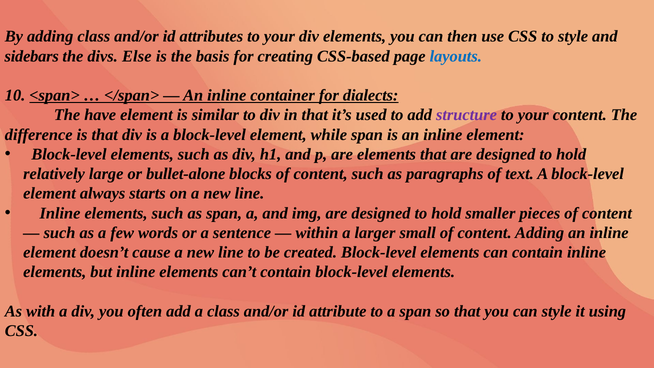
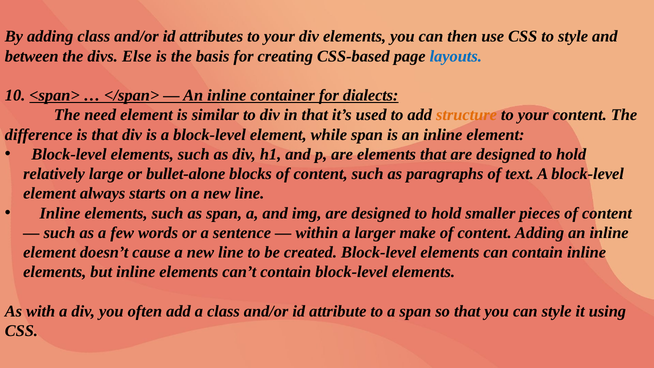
sidebars: sidebars -> between
have: have -> need
structure colour: purple -> orange
small: small -> make
